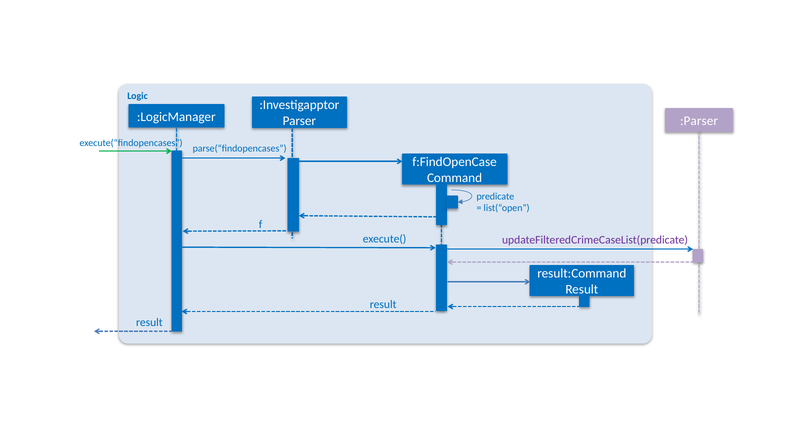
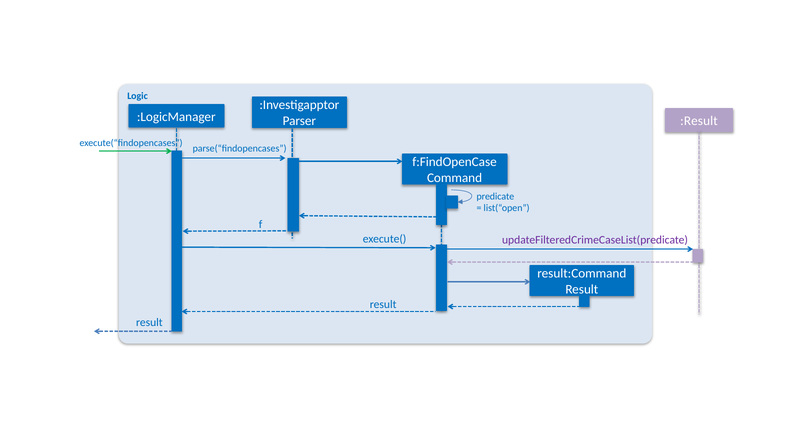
:Parser: :Parser -> :Result
